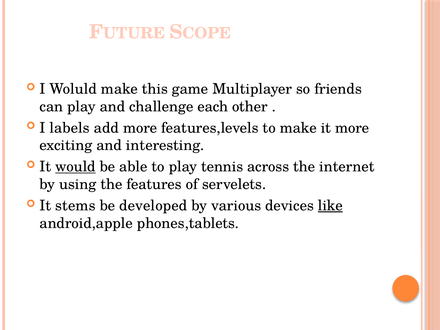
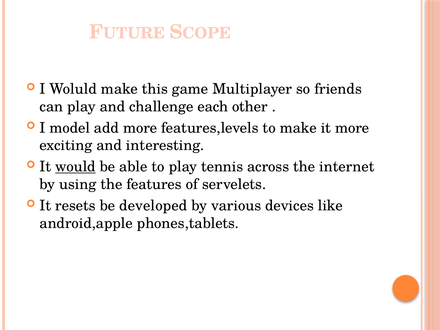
labels: labels -> model
stems: stems -> resets
like underline: present -> none
